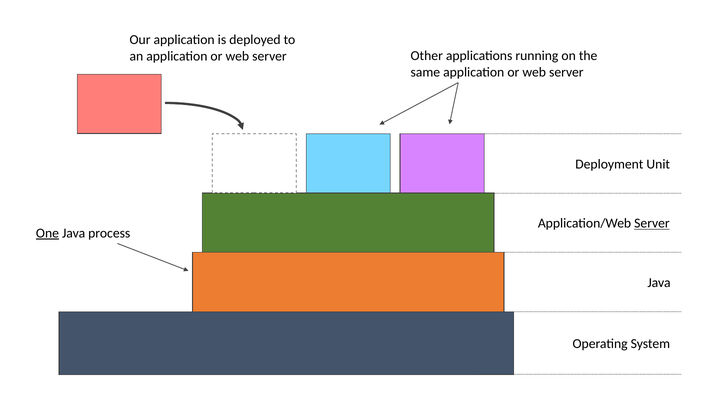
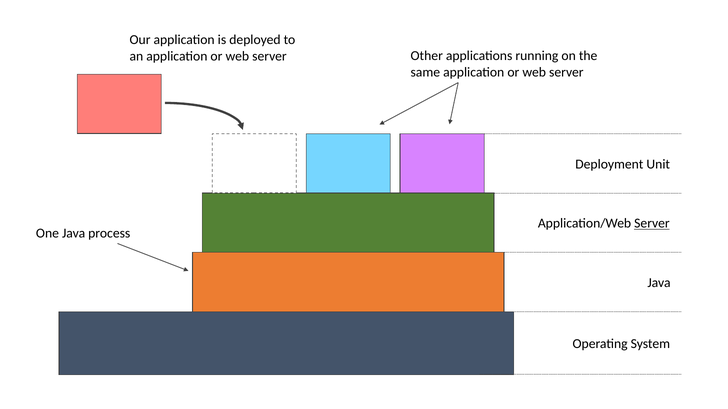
One underline: present -> none
